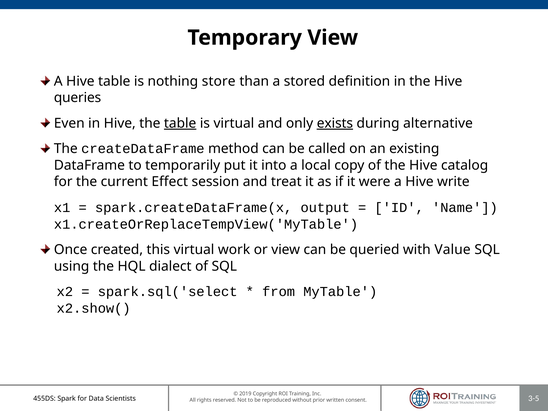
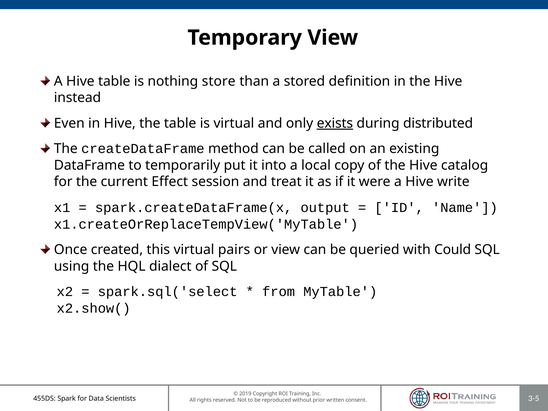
queries: queries -> instead
table at (180, 123) underline: present -> none
alternative: alternative -> distributed
work: work -> pairs
Value: Value -> Could
